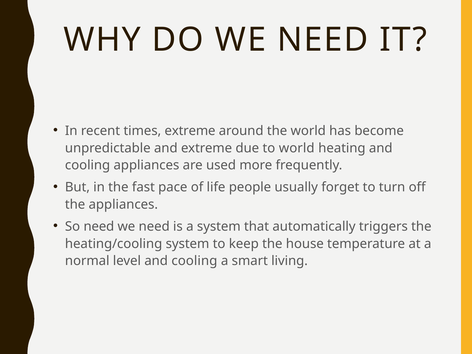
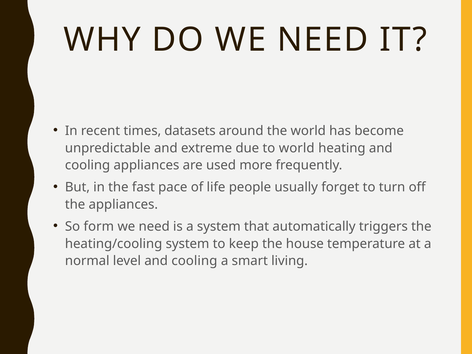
times extreme: extreme -> datasets
So need: need -> form
